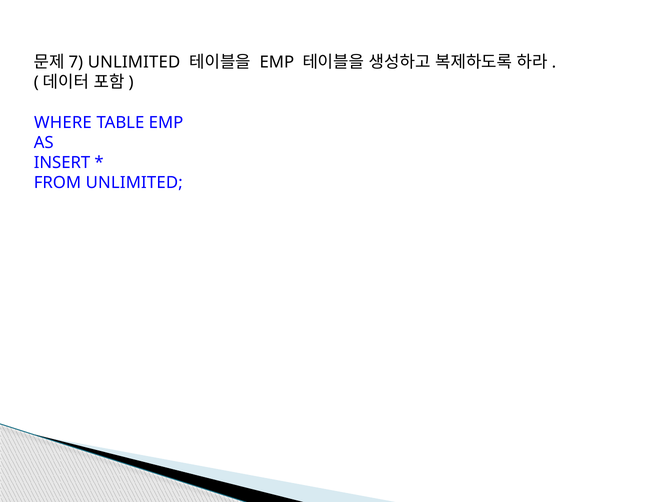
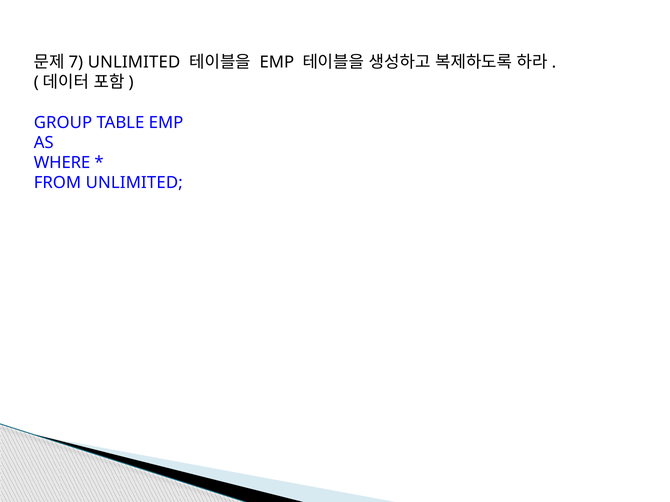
WHERE: WHERE -> GROUP
INSERT: INSERT -> WHERE
